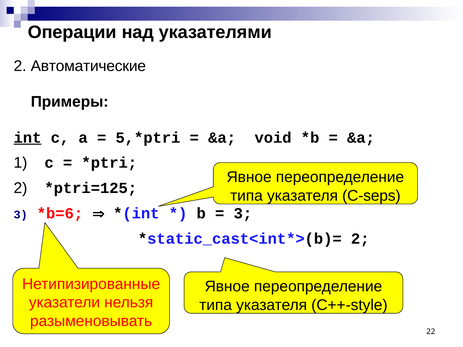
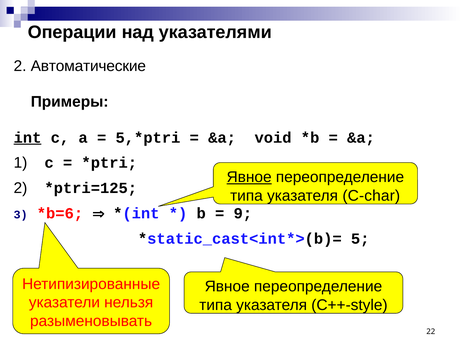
Явное at (249, 177) underline: none -> present
C-seps: C-seps -> C-сhar
3 at (243, 214): 3 -> 9
2 at (360, 239): 2 -> 5
